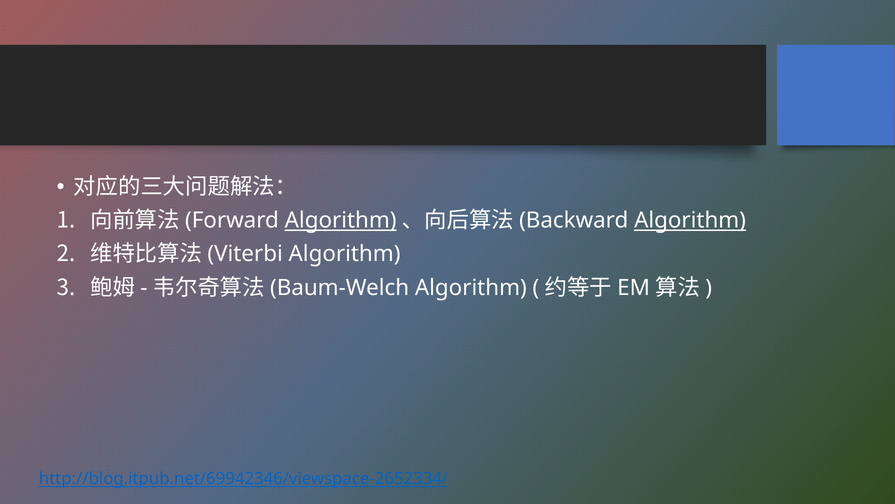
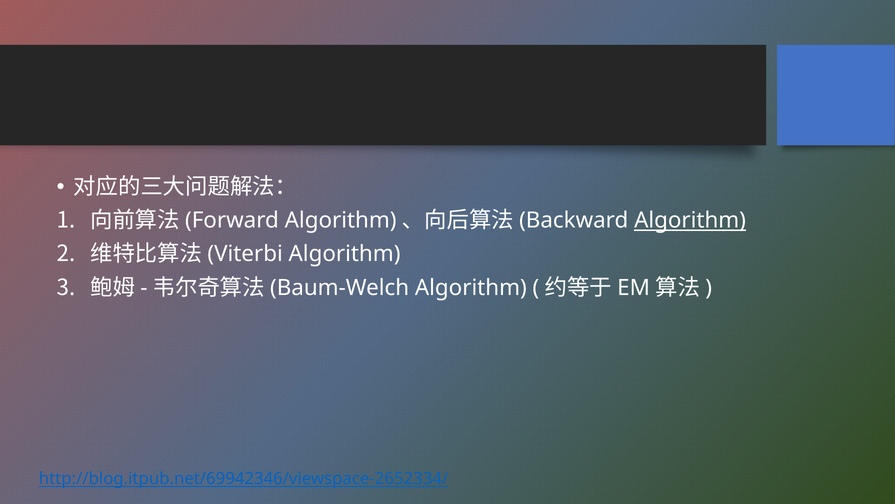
Algorithm at (341, 220) underline: present -> none
